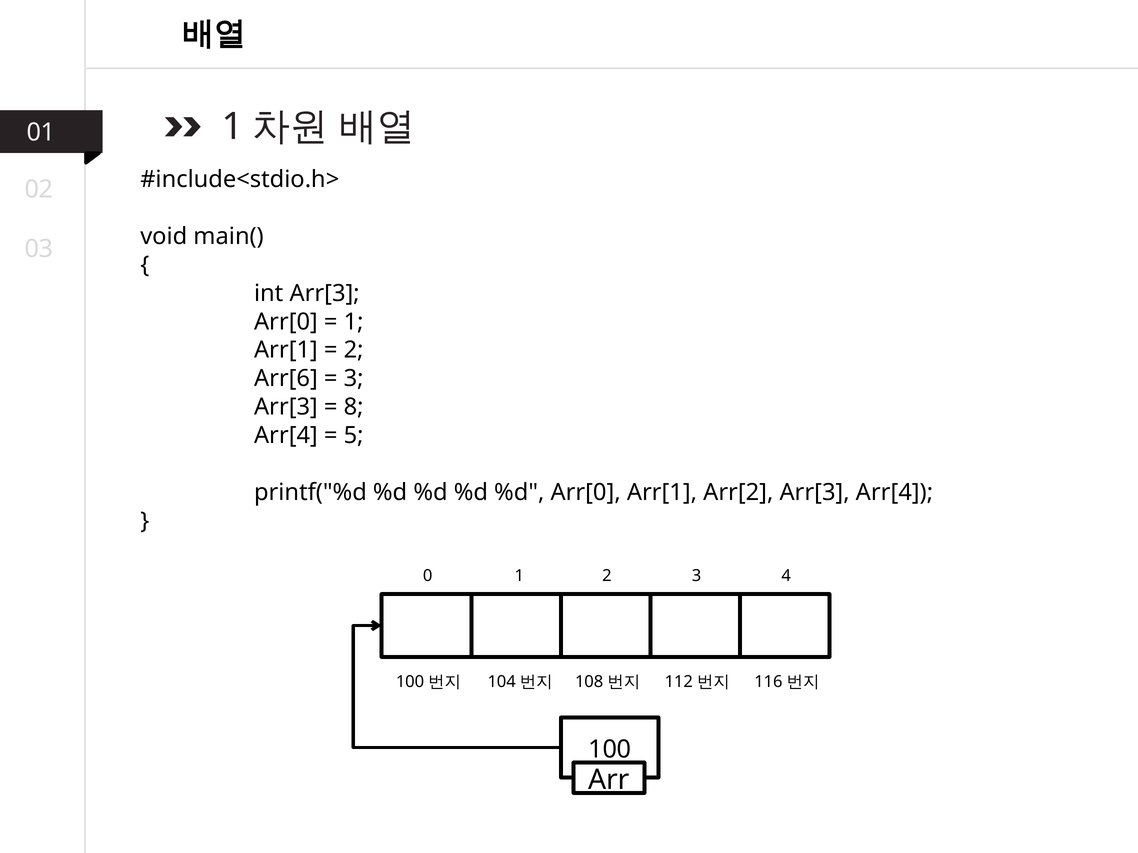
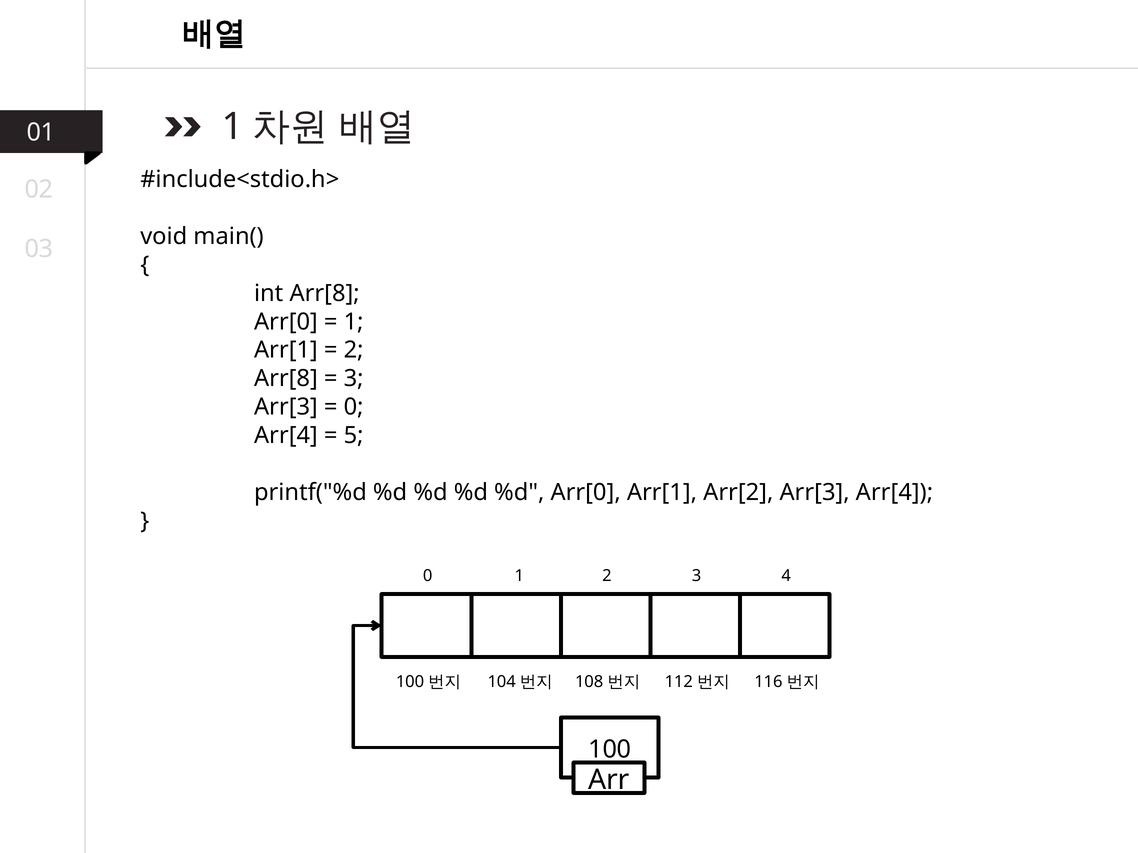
int Arr[3: Arr[3 -> Arr[8
Arr[6 at (286, 379): Arr[6 -> Arr[8
8 at (354, 407): 8 -> 0
